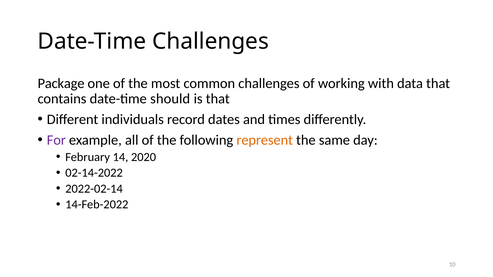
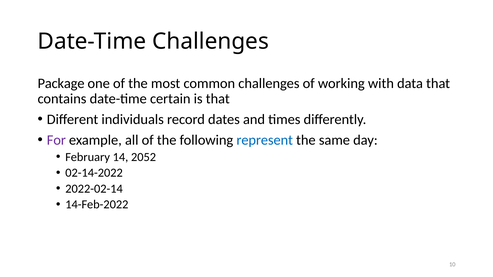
should: should -> certain
represent colour: orange -> blue
2020: 2020 -> 2052
